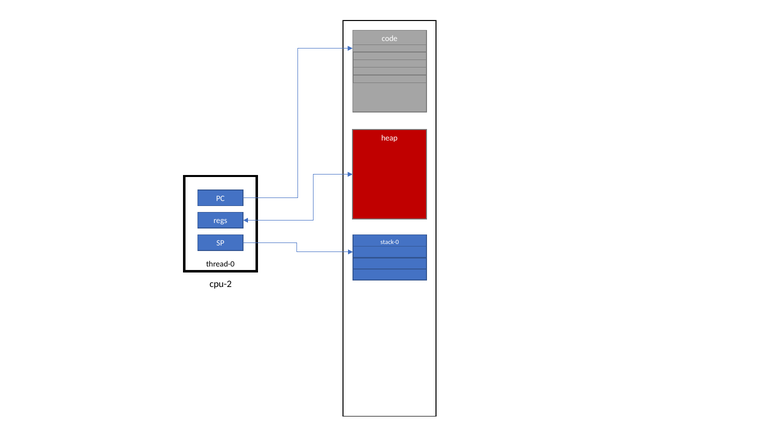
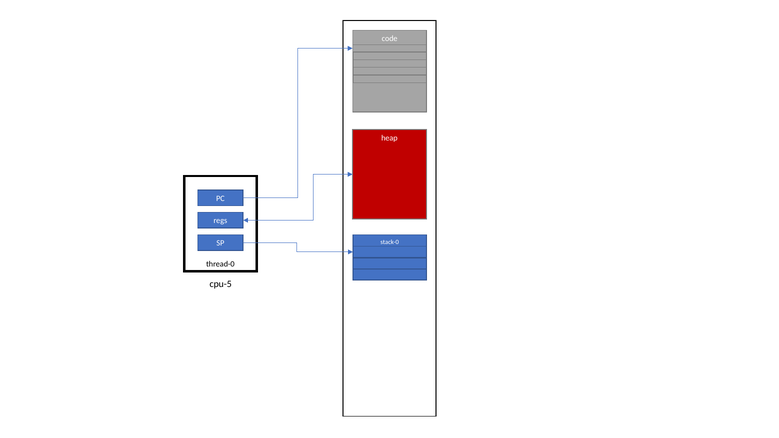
cpu-2: cpu-2 -> cpu-5
